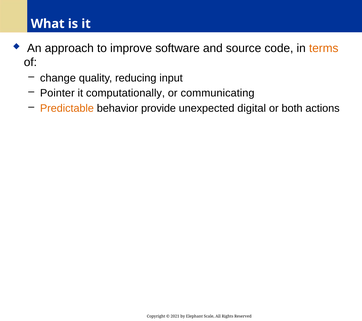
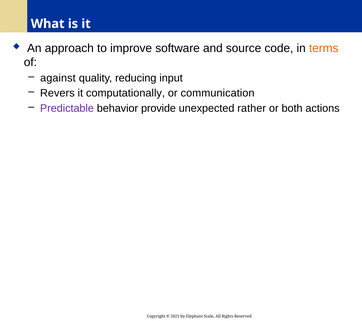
change: change -> against
Pointer: Pointer -> Revers
communicating: communicating -> communication
Predictable colour: orange -> purple
digital: digital -> rather
